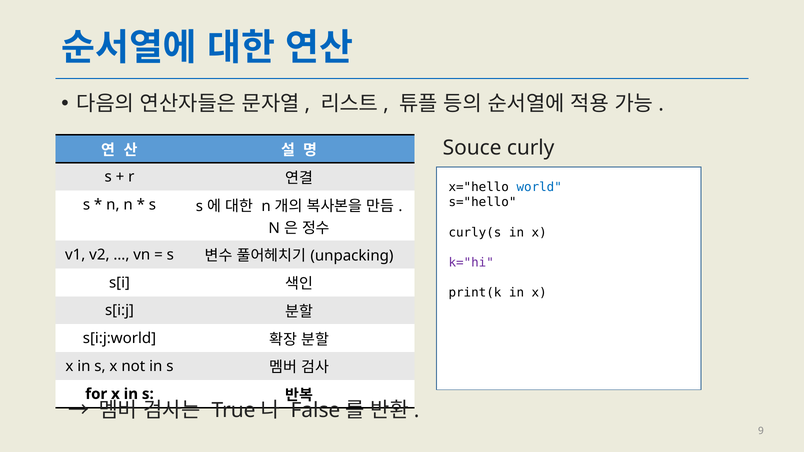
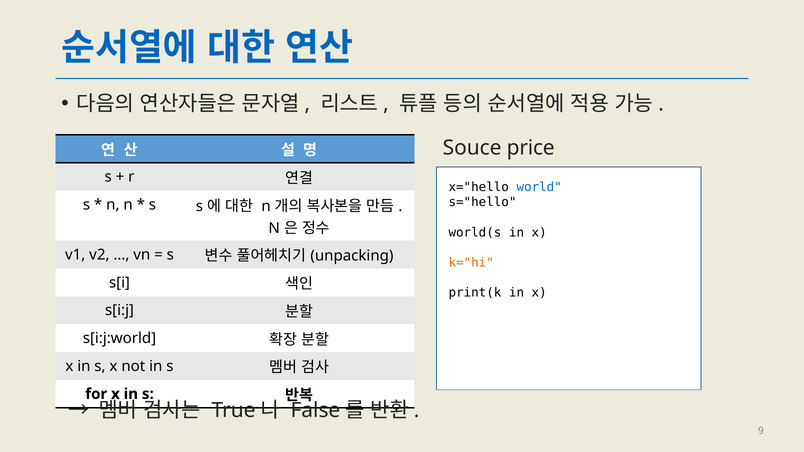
curly: curly -> price
curly(s: curly(s -> world(s
k="hi colour: purple -> orange
